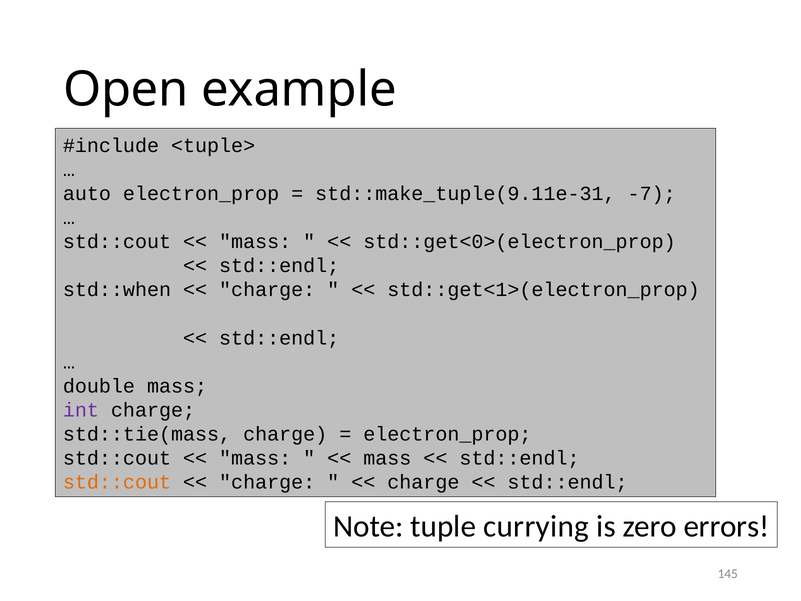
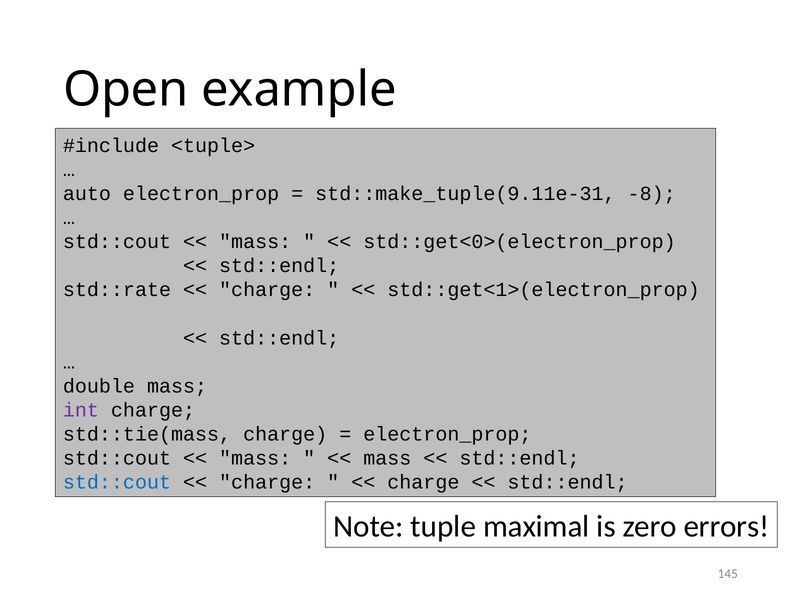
-7: -7 -> -8
std::when: std::when -> std::rate
std::cout at (117, 482) colour: orange -> blue
currying: currying -> maximal
